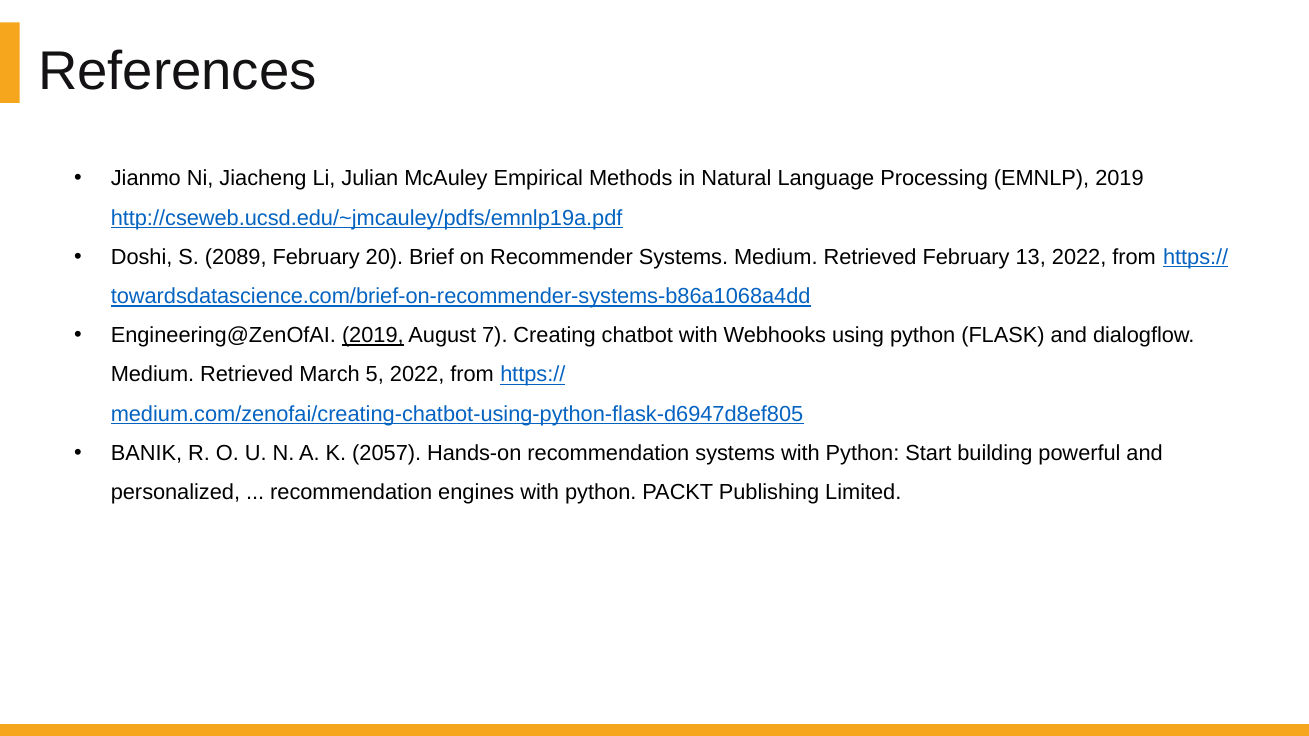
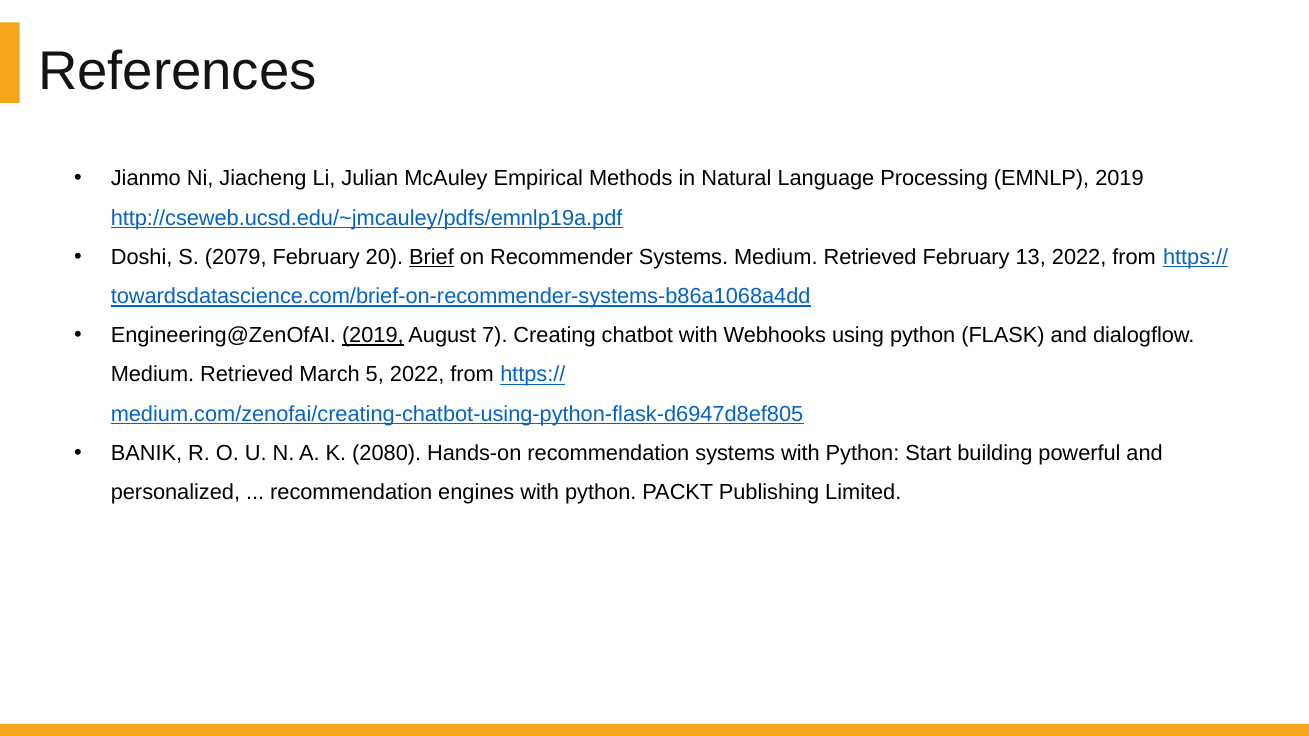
2089: 2089 -> 2079
Brief underline: none -> present
2057: 2057 -> 2080
